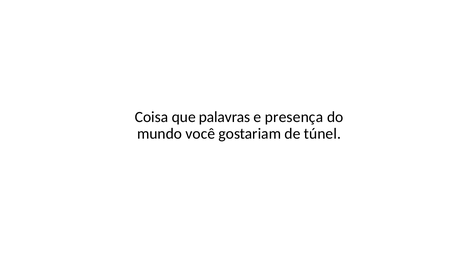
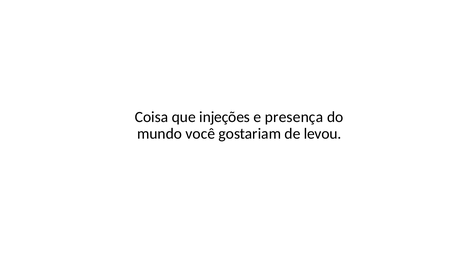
palavras: palavras -> injeções
túnel: túnel -> levou
